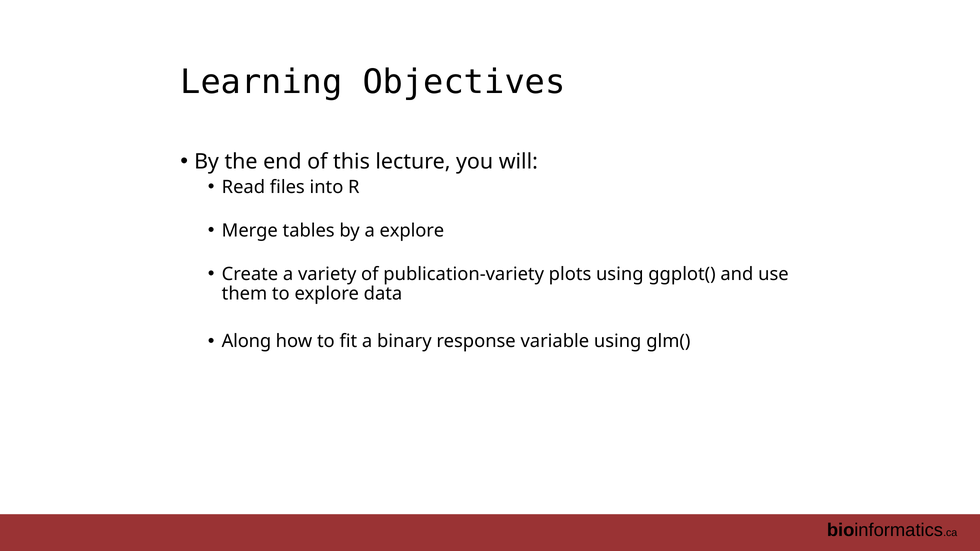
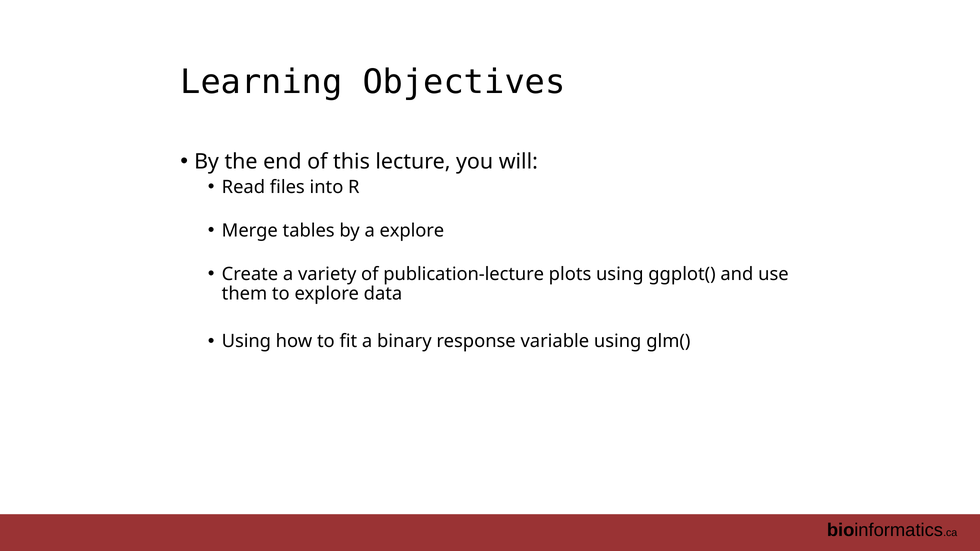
publication-variety: publication-variety -> publication-lecture
Along at (246, 341): Along -> Using
